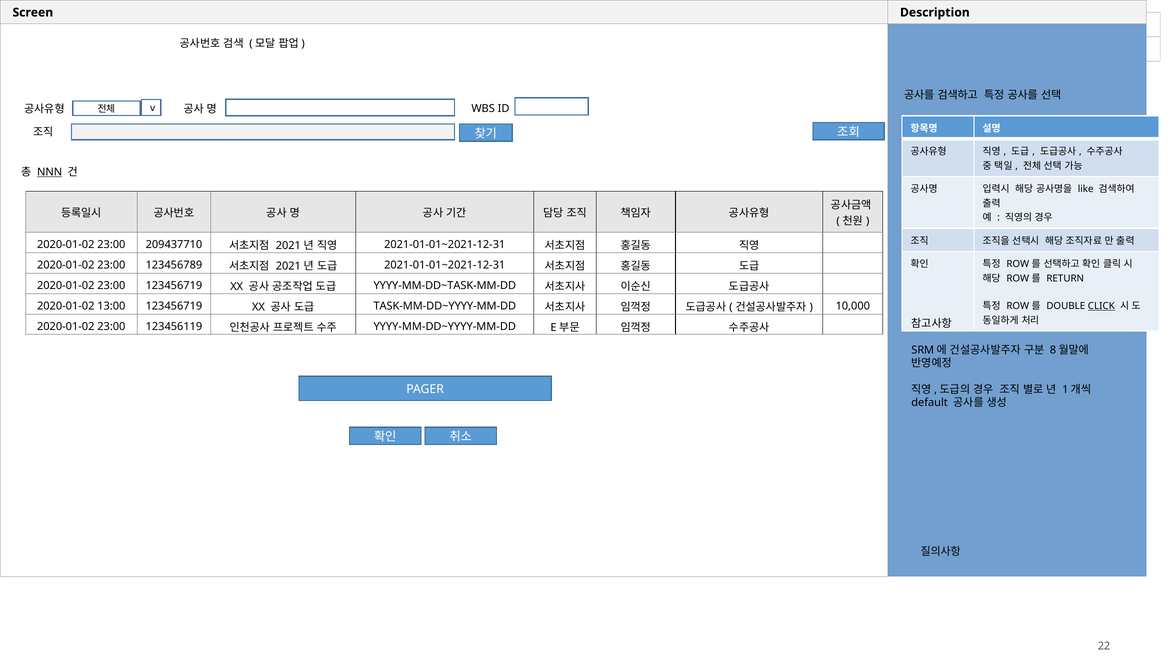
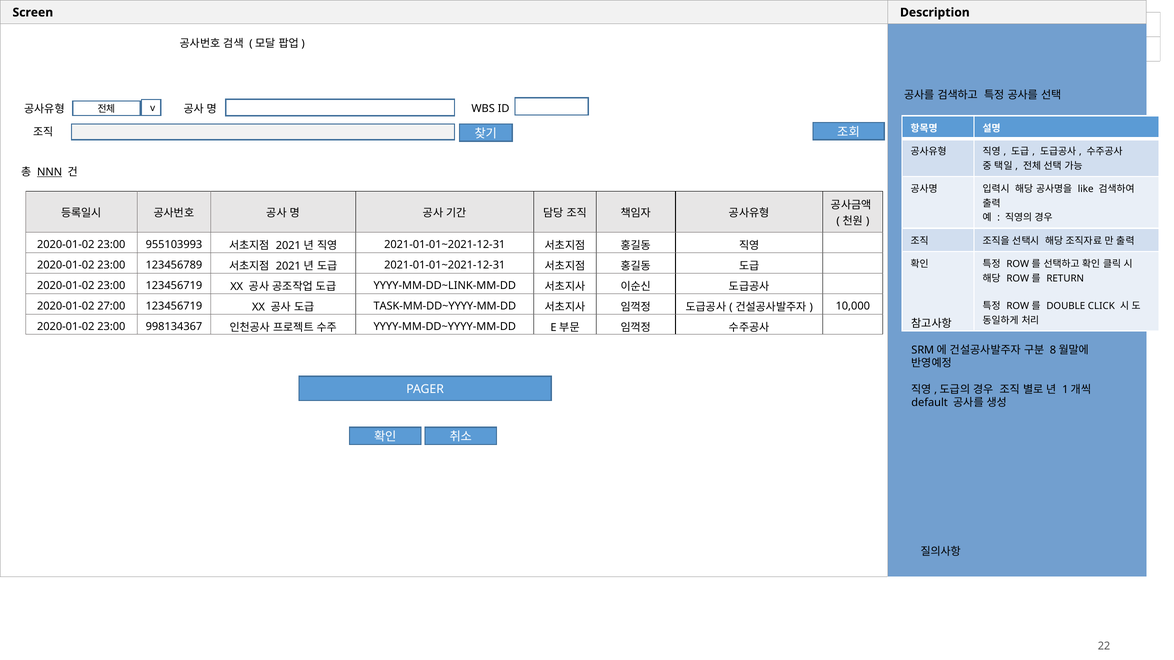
209437710: 209437710 -> 955103993
YYYY-MM-DD~TASK-MM-DD: YYYY-MM-DD~TASK-MM-DD -> YYYY-MM-DD~LINK-MM-DD
CLICK underline: present -> none
13:00: 13:00 -> 27:00
123456119: 123456119 -> 998134367
